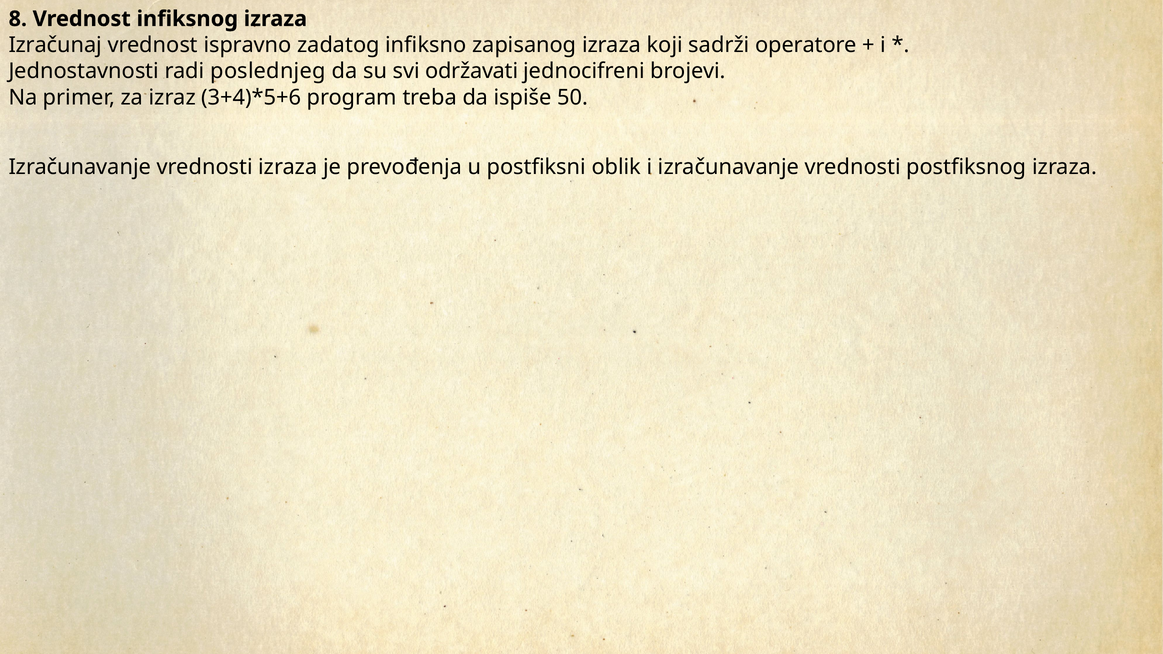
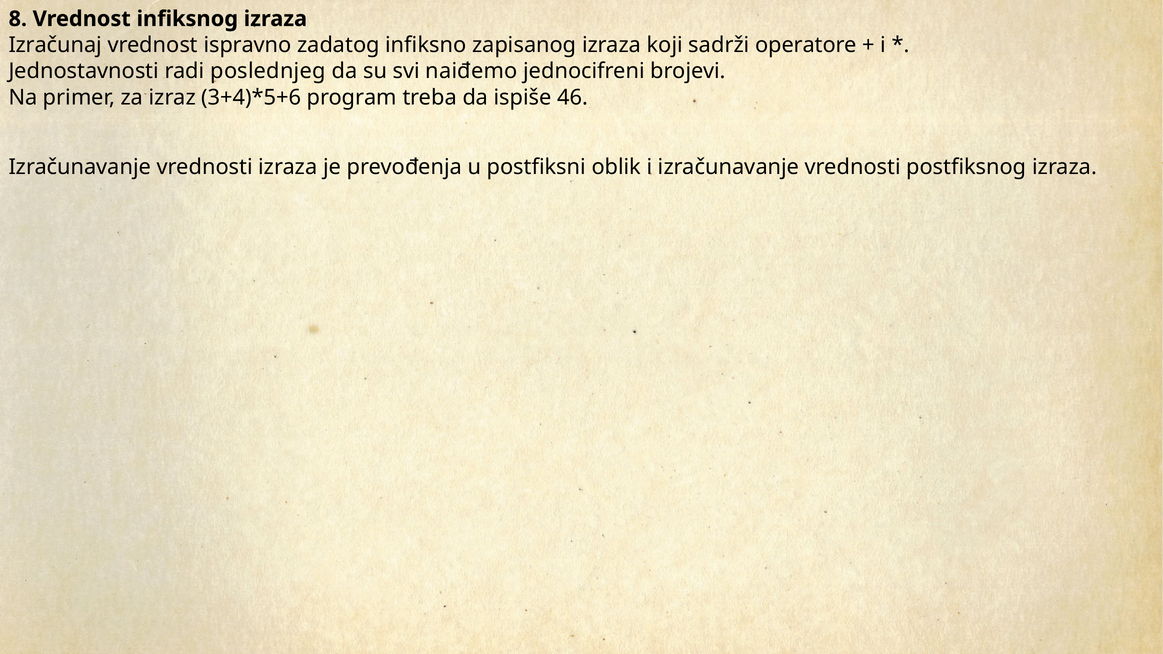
održavati: održavati -> naiđemo
50: 50 -> 46
